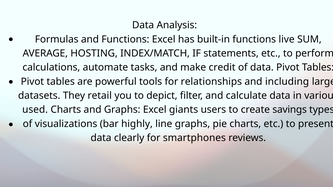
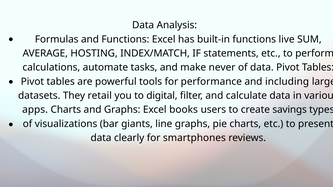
credit: credit -> never
relationships: relationships -> performance
depict: depict -> digital
used: used -> apps
giants: giants -> books
highly: highly -> giants
